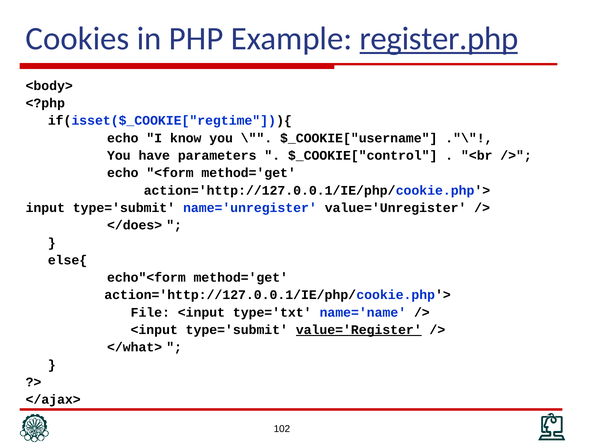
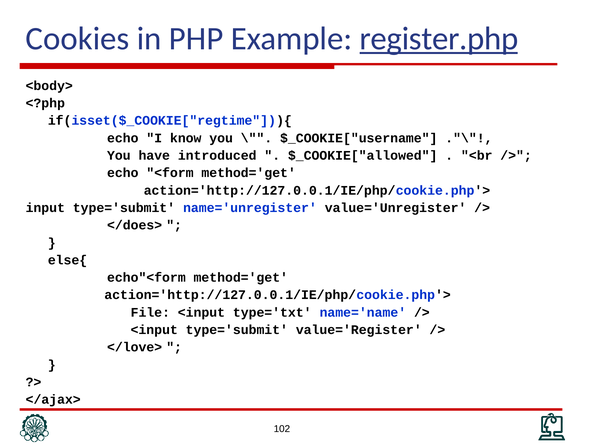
parameters: parameters -> introduced
$_COOKIE["control: $_COOKIE["control -> $_COOKIE["allowed
value='Register underline: present -> none
</what>: </what> -> </love>
